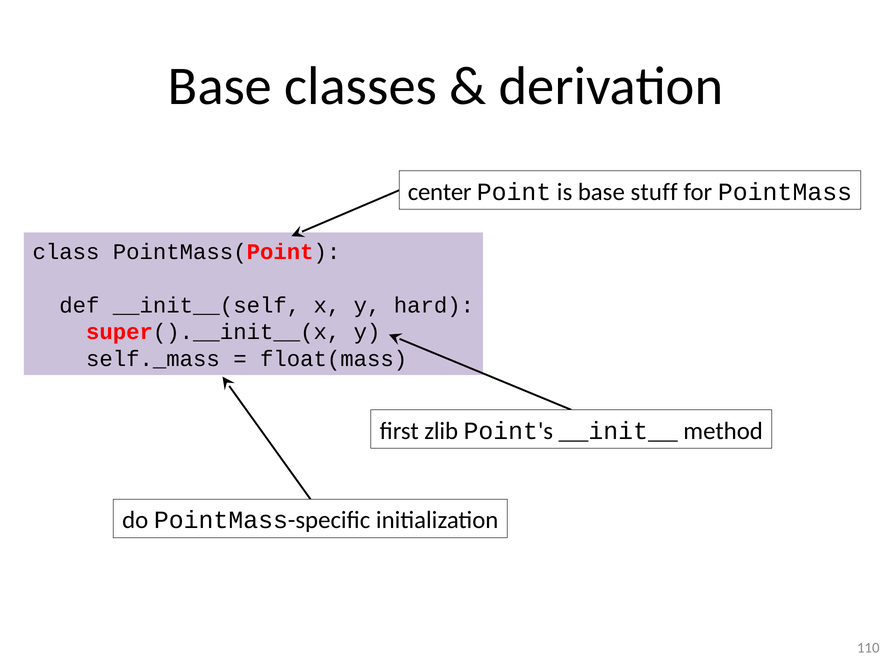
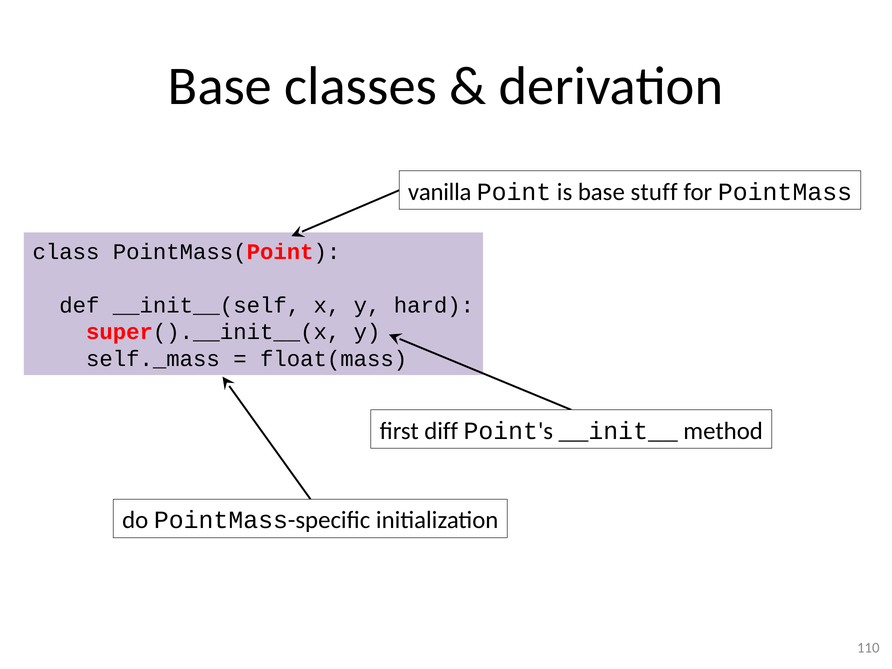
center: center -> vanilla
zlib: zlib -> diff
